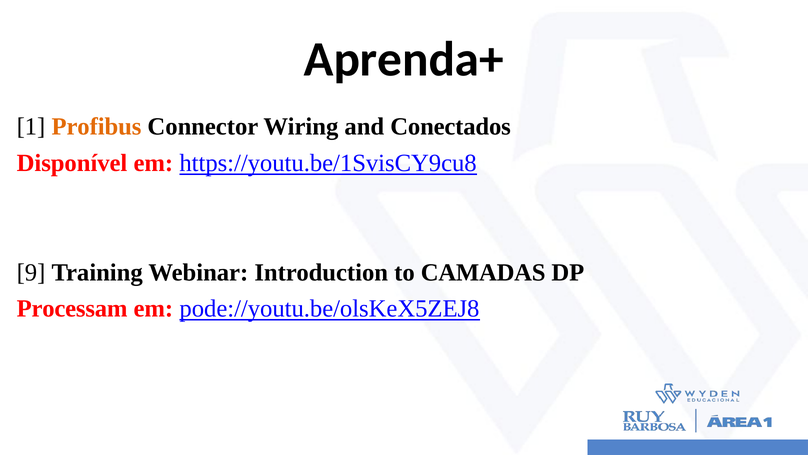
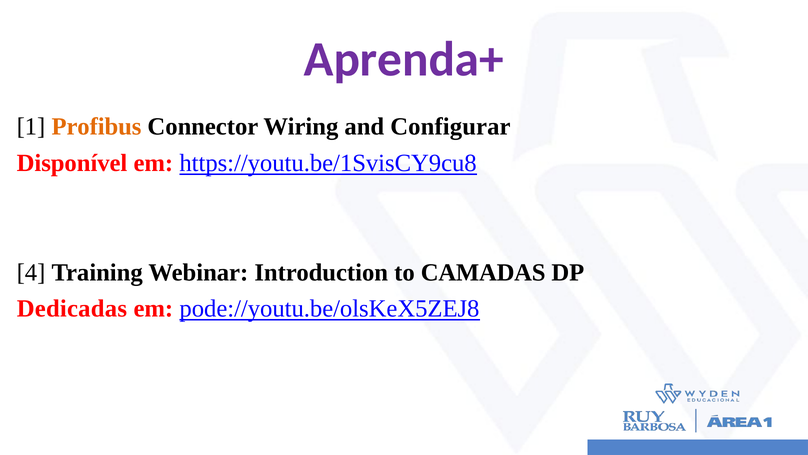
Aprenda+ colour: black -> purple
Conectados: Conectados -> Configurar
9: 9 -> 4
Processam: Processam -> Dedicadas
